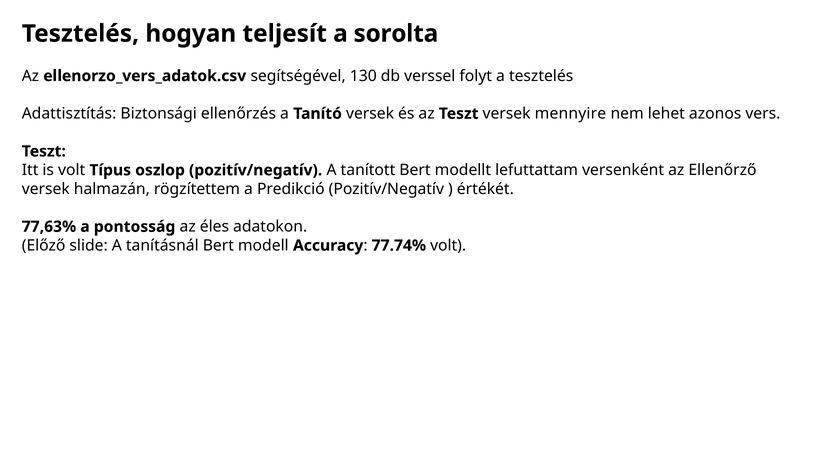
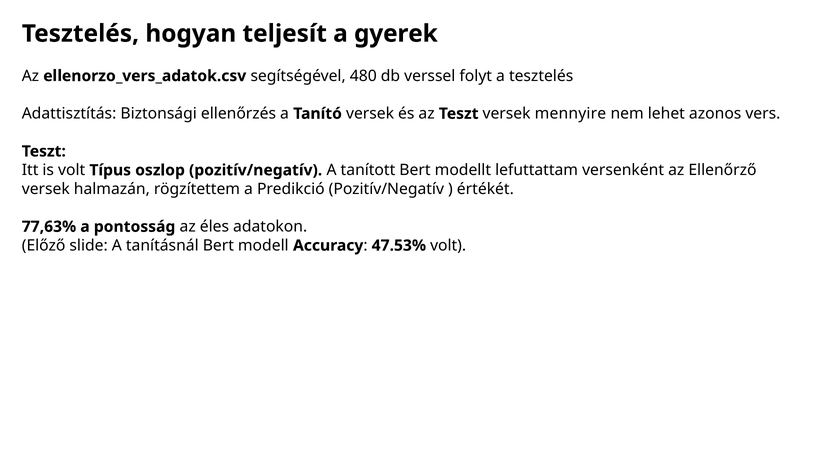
sorolta: sorolta -> gyerek
130: 130 -> 480
77.74%: 77.74% -> 47.53%
